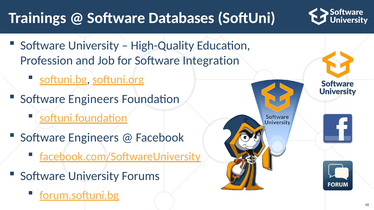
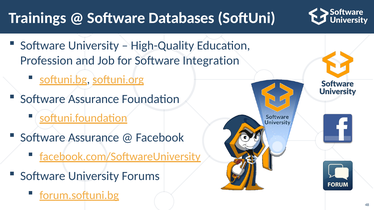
Engineers at (93, 99): Engineers -> Assurance
Engineers at (93, 138): Engineers -> Assurance
